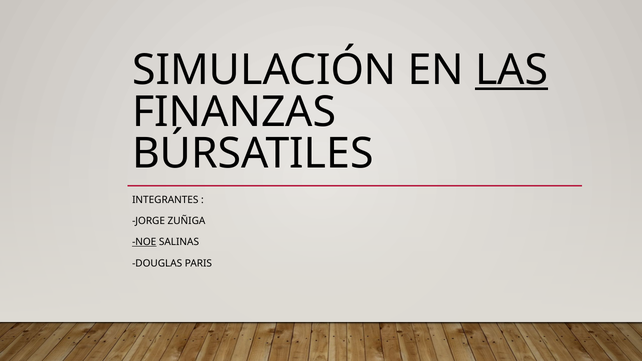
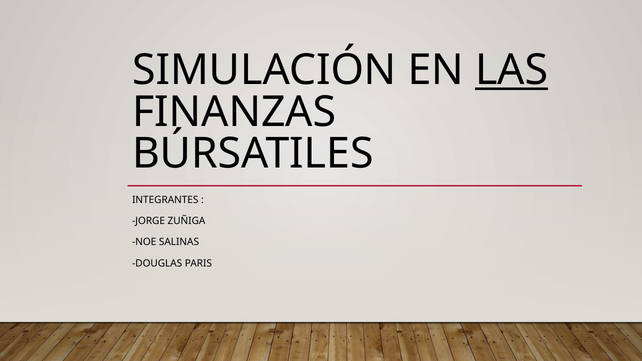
NOE underline: present -> none
